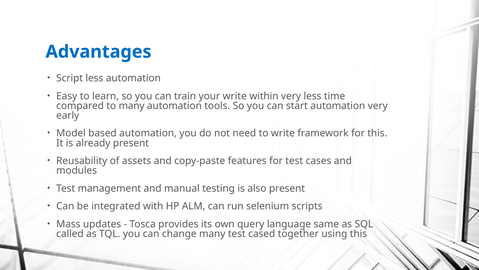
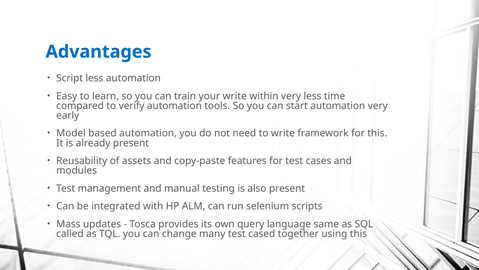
to many: many -> verify
